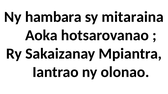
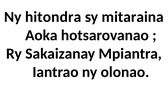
hambara: hambara -> hitondra
